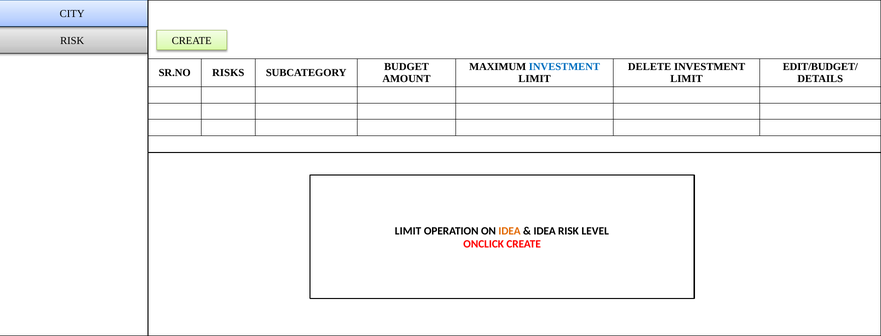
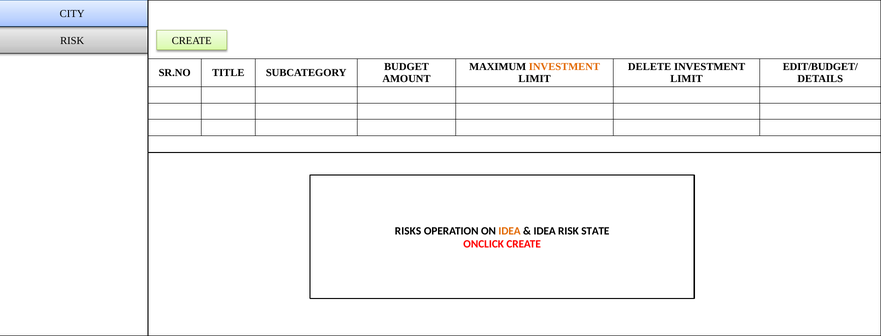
INVESTMENT at (564, 67) colour: blue -> orange
RISKS: RISKS -> TITLE
LIMIT at (408, 231): LIMIT -> RISKS
LEVEL: LEVEL -> STATE
